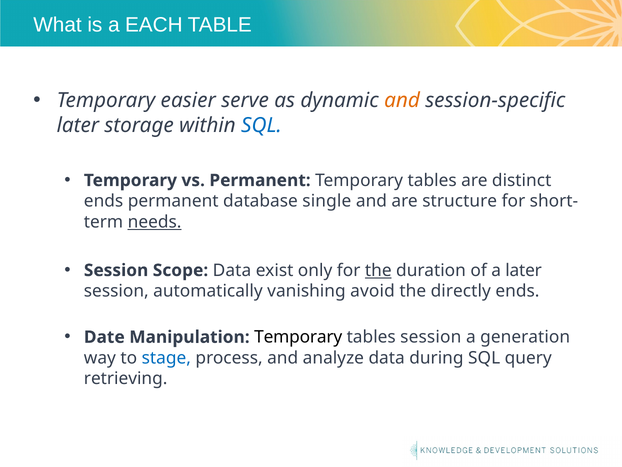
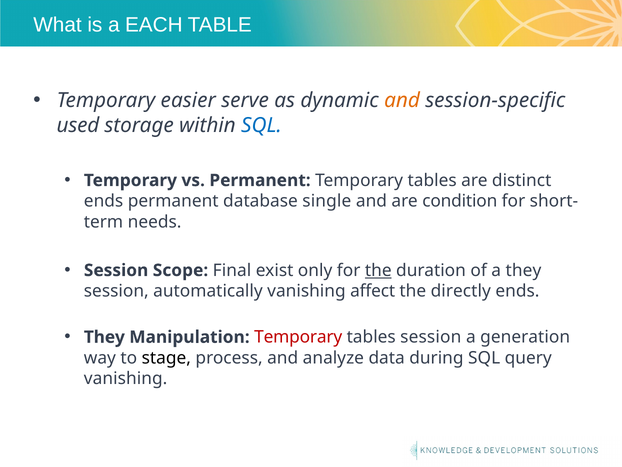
later at (78, 125): later -> used
structure: structure -> condition
needs underline: present -> none
Scope Data: Data -> Final
a later: later -> they
avoid: avoid -> affect
Date at (104, 337): Date -> They
Temporary at (298, 337) colour: black -> red
stage colour: blue -> black
retrieving at (126, 378): retrieving -> vanishing
